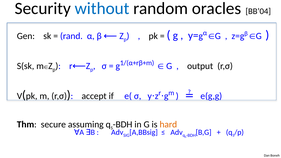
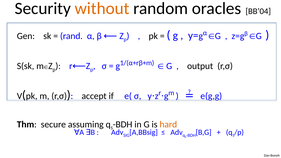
without colour: blue -> orange
